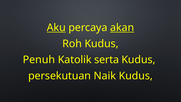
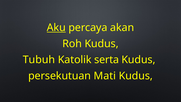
akan underline: present -> none
Penuh: Penuh -> Tubuh
Naik: Naik -> Mati
